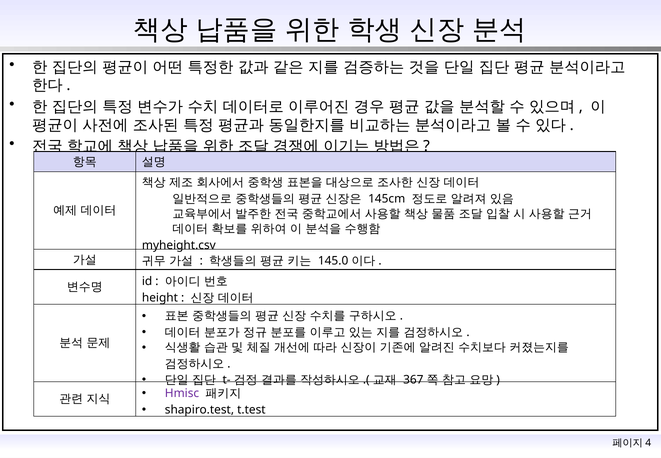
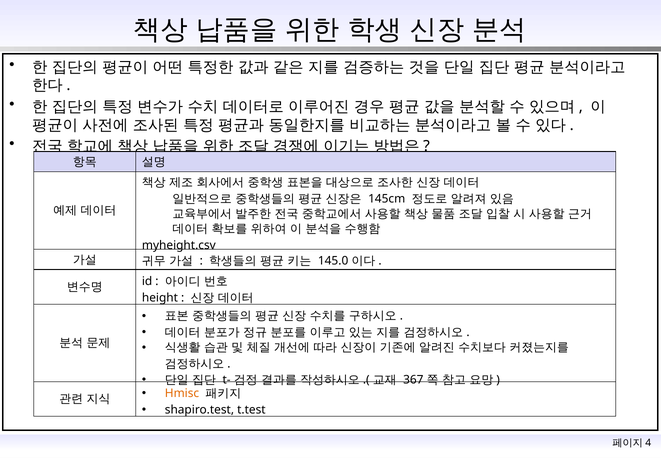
Hmisc colour: purple -> orange
